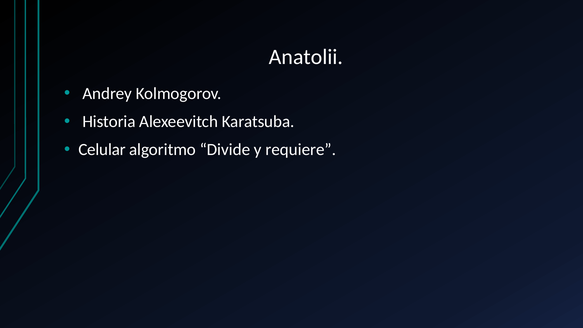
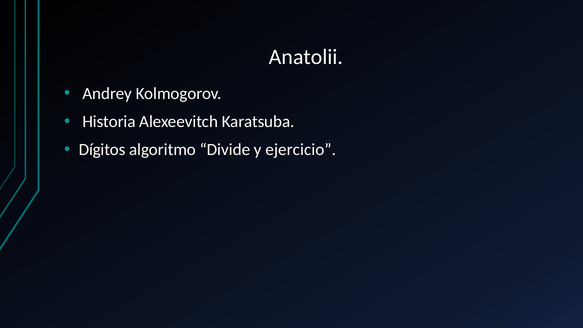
Celular: Celular -> Dígitos
requiere: requiere -> ejercicio
